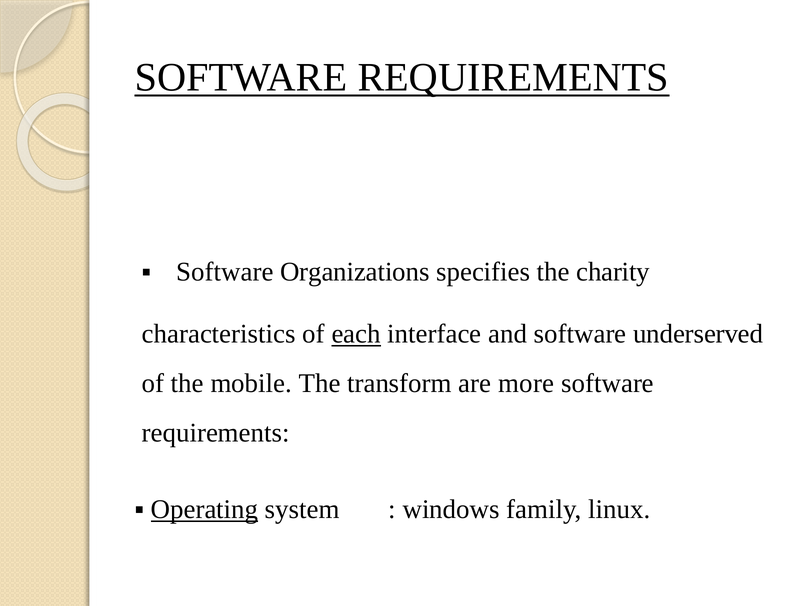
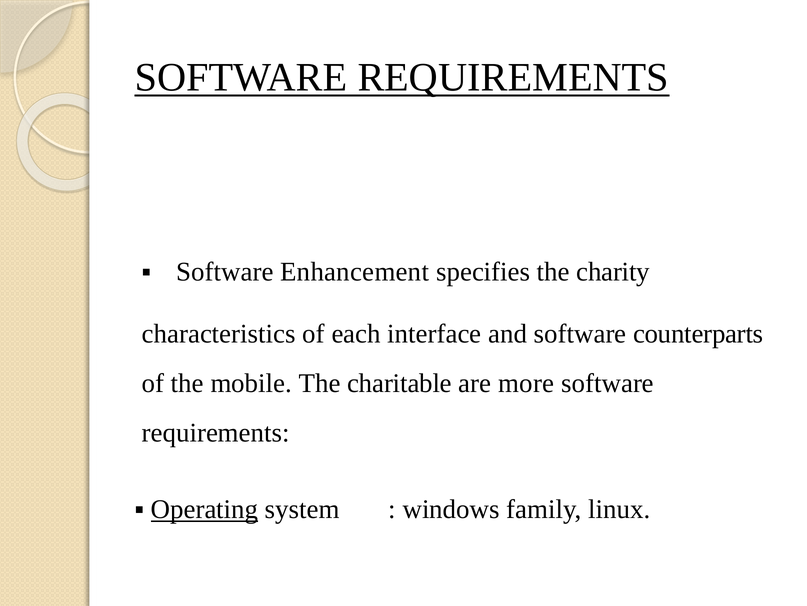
Organizations: Organizations -> Enhancement
each underline: present -> none
underserved: underserved -> counterparts
transform: transform -> charitable
